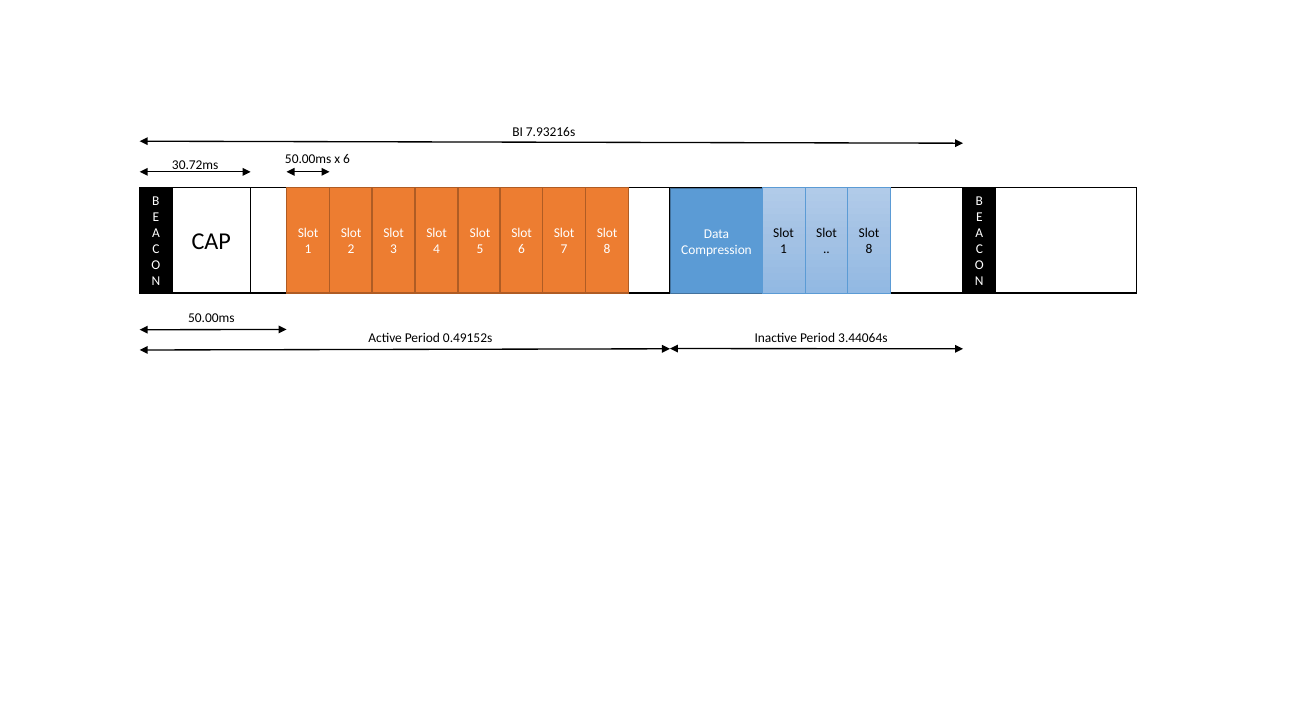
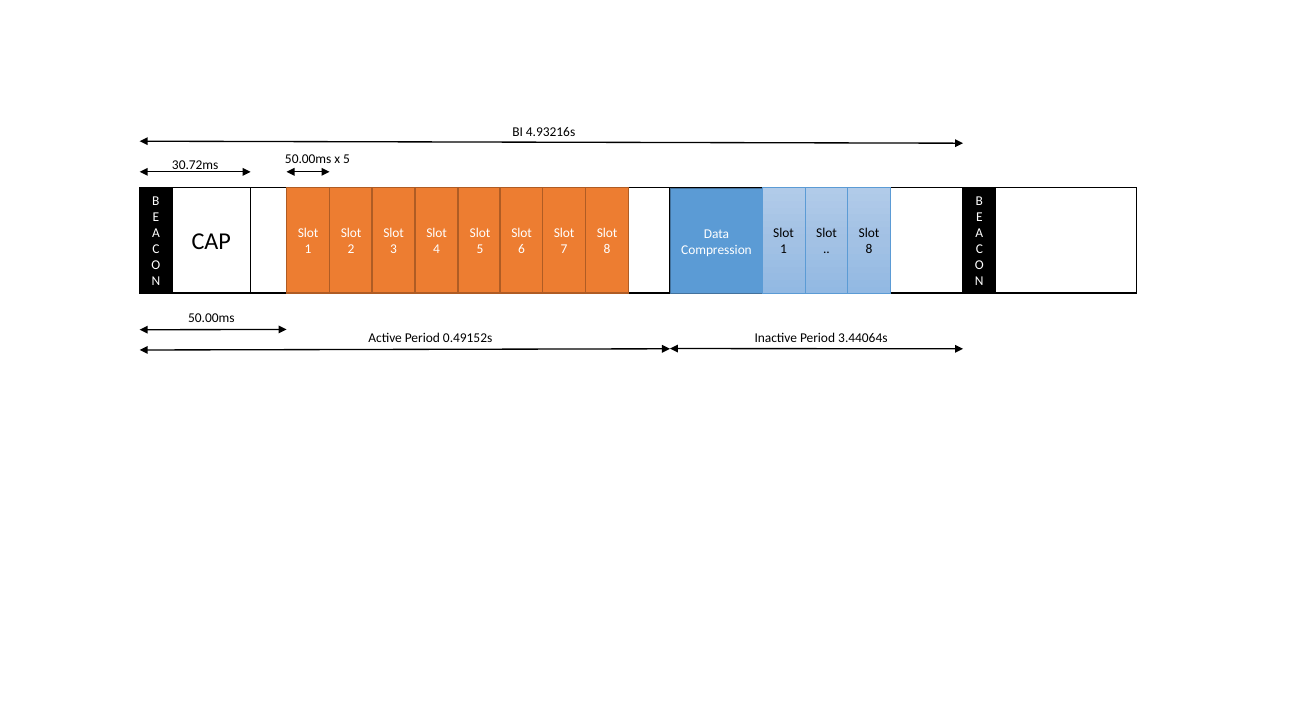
7.93216s: 7.93216s -> 4.93216s
x 6: 6 -> 5
